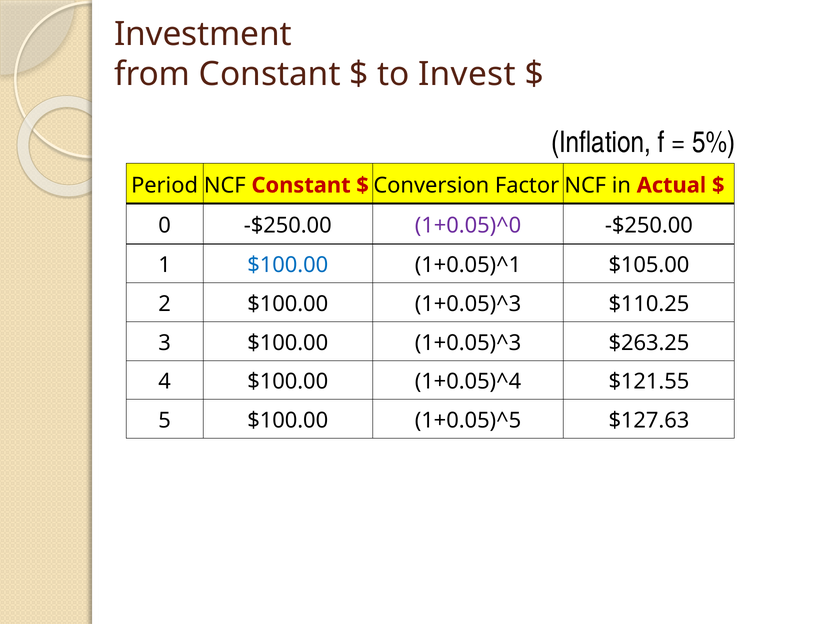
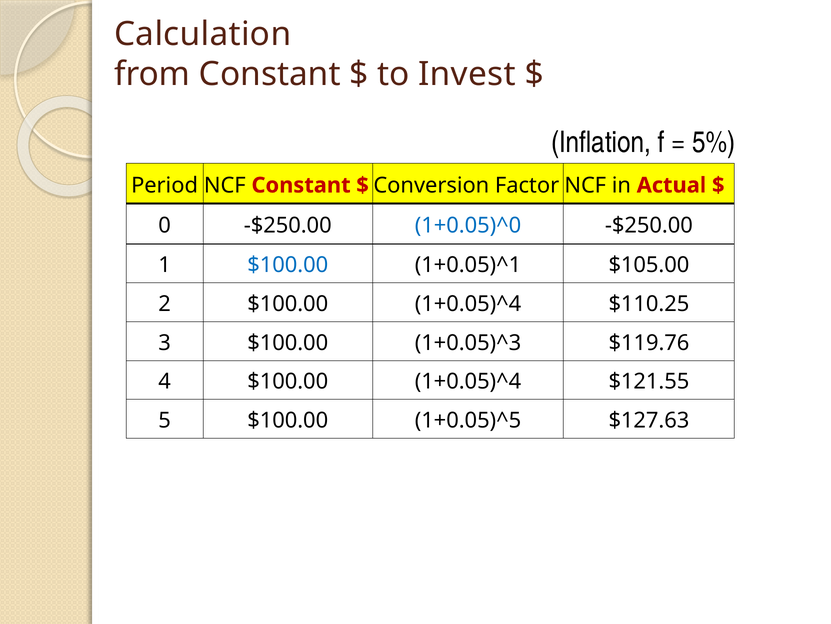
Investment: Investment -> Calculation
1+0.05)^0 colour: purple -> blue
2 $100.00 1+0.05)^3: 1+0.05)^3 -> 1+0.05)^4
$263.25: $263.25 -> $119.76
